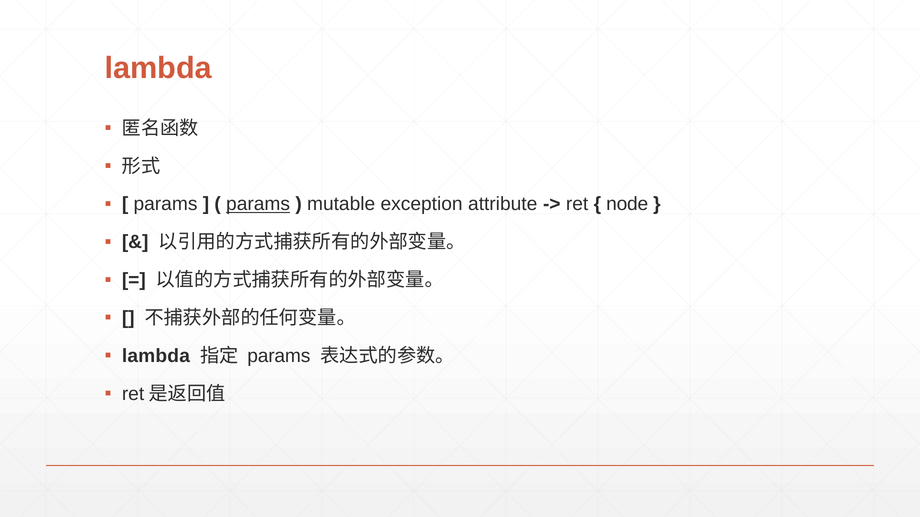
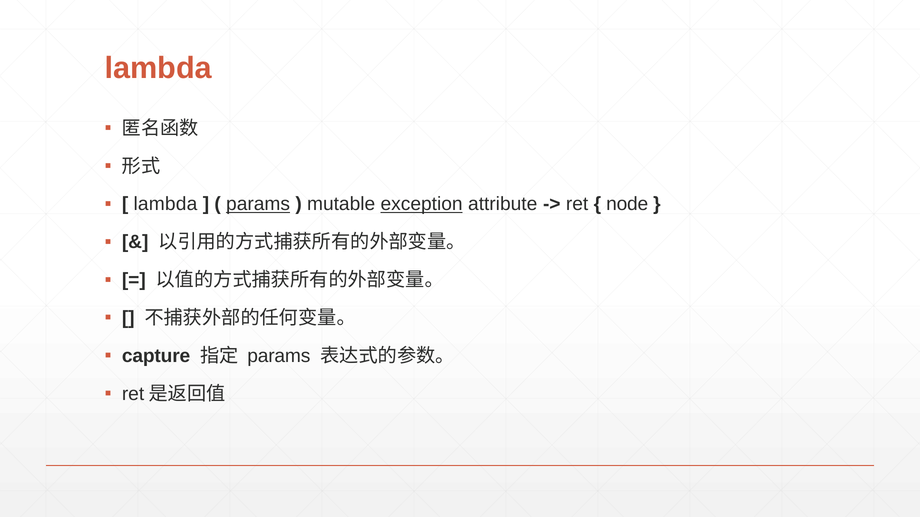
params at (165, 204): params -> lambda
exception underline: none -> present
lambda at (156, 356): lambda -> capture
